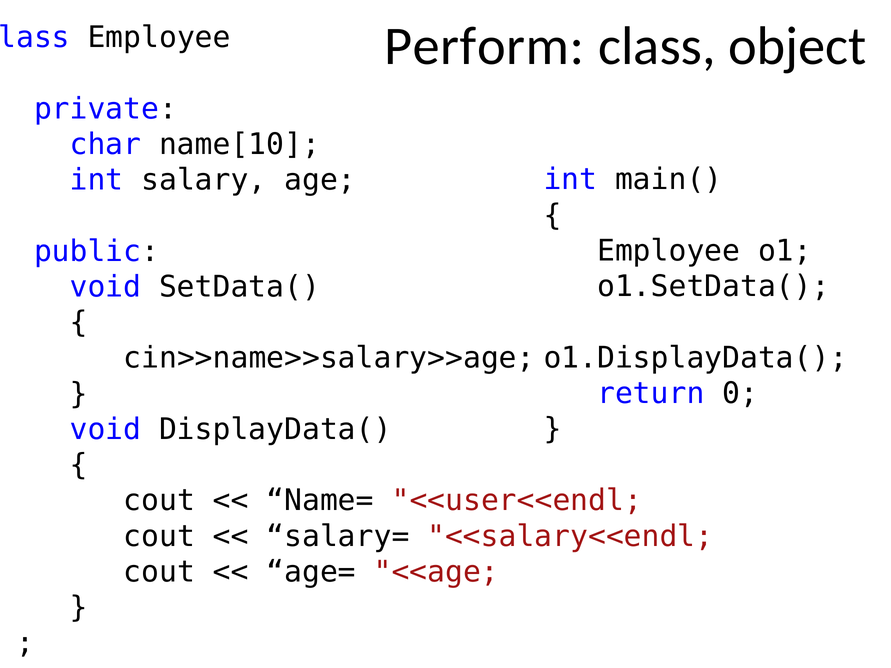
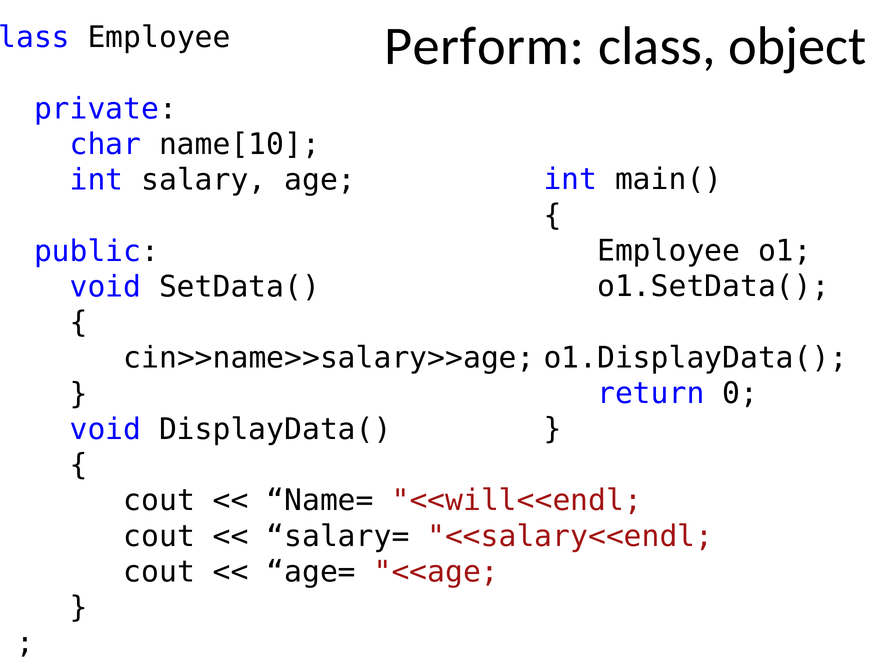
<<user<<endl: <<user<<endl -> <<will<<endl
